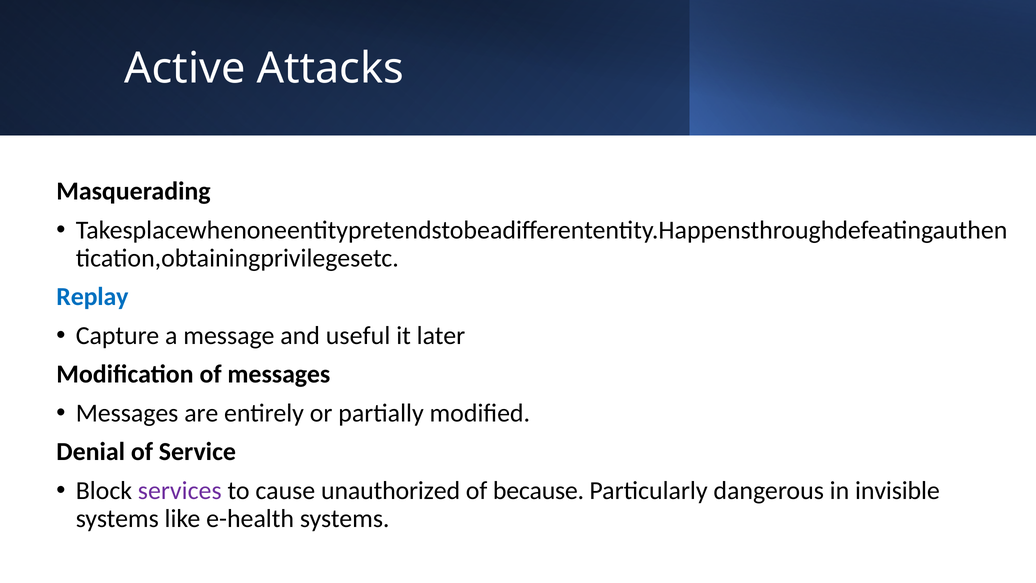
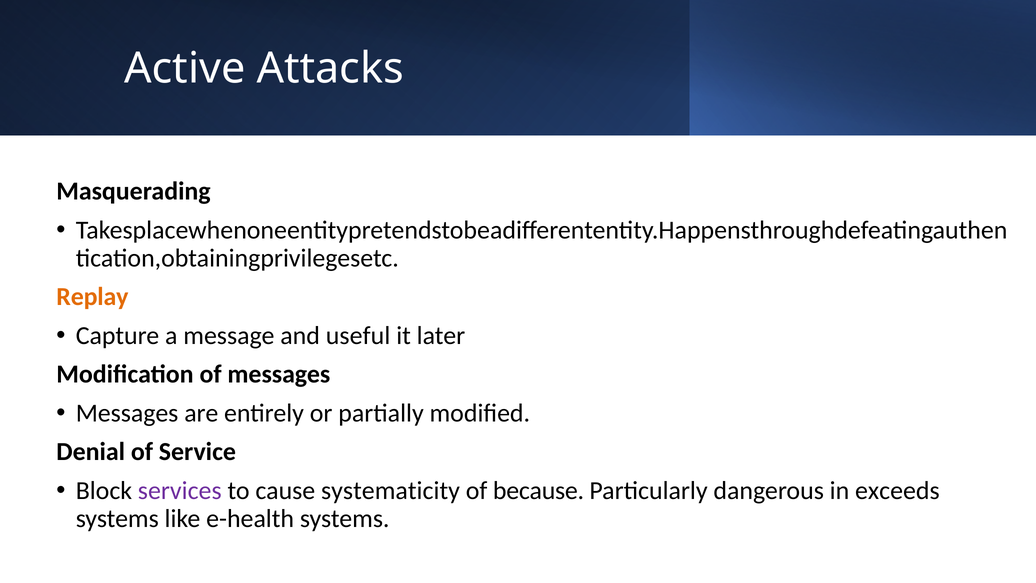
Replay colour: blue -> orange
unauthorized: unauthorized -> systematicity
invisible: invisible -> exceeds
